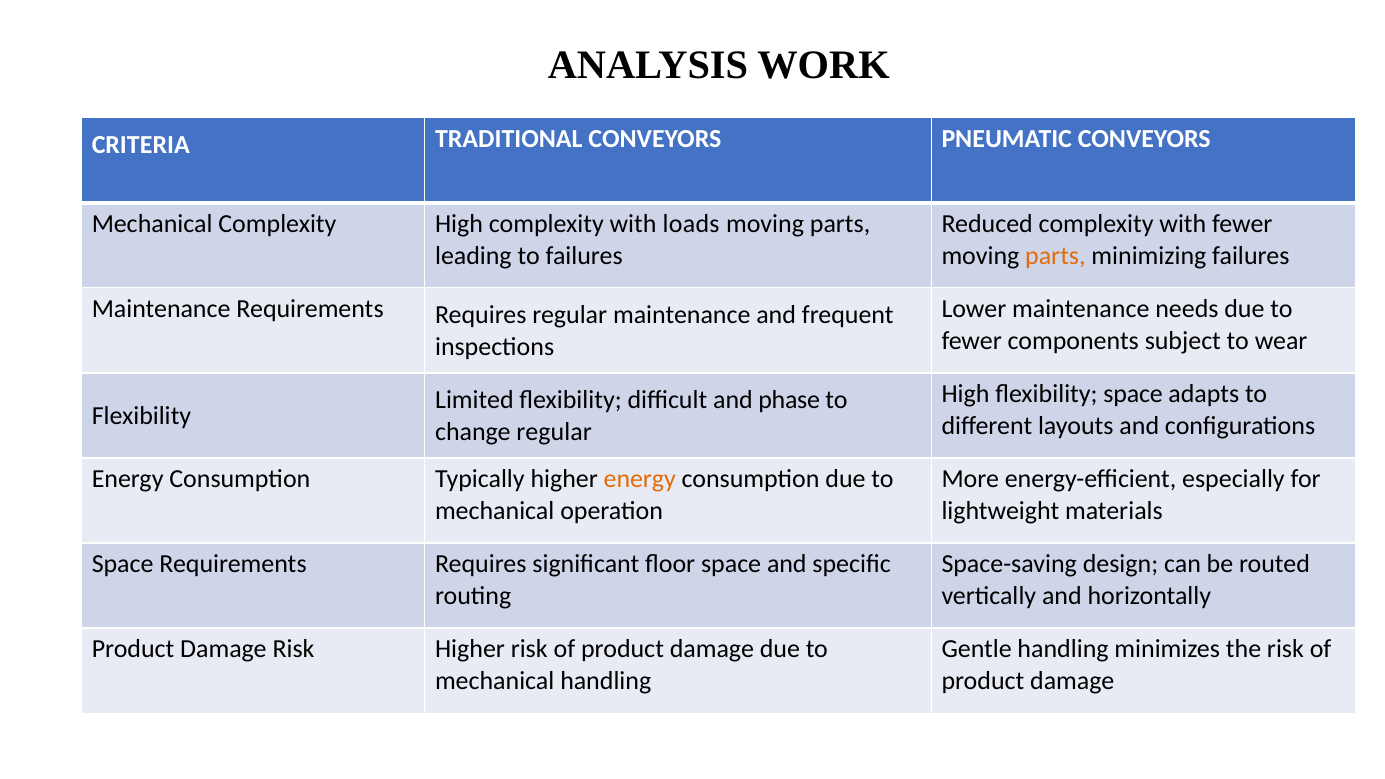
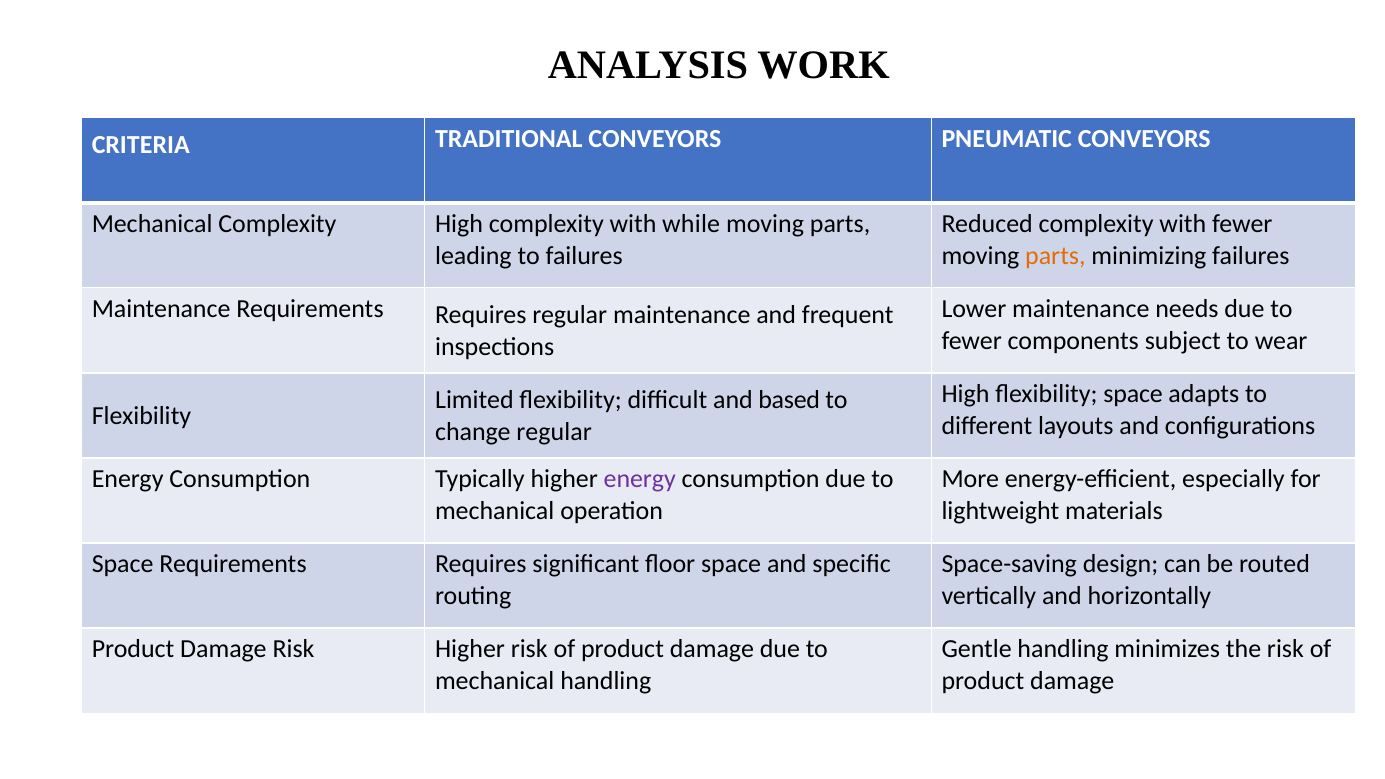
loads: loads -> while
phase: phase -> based
energy at (640, 479) colour: orange -> purple
